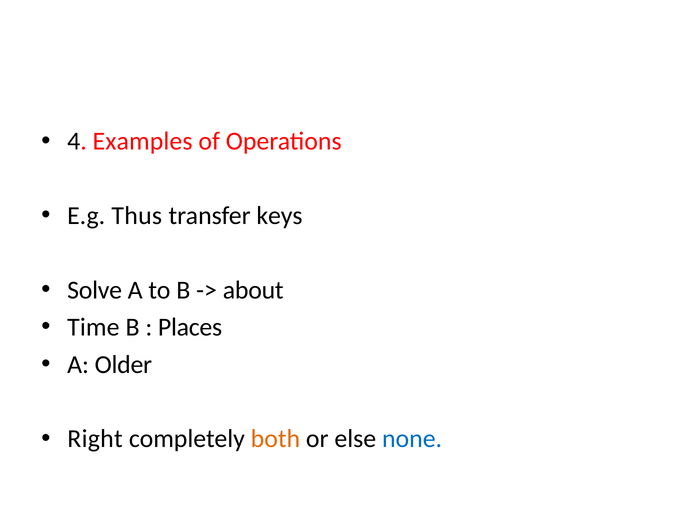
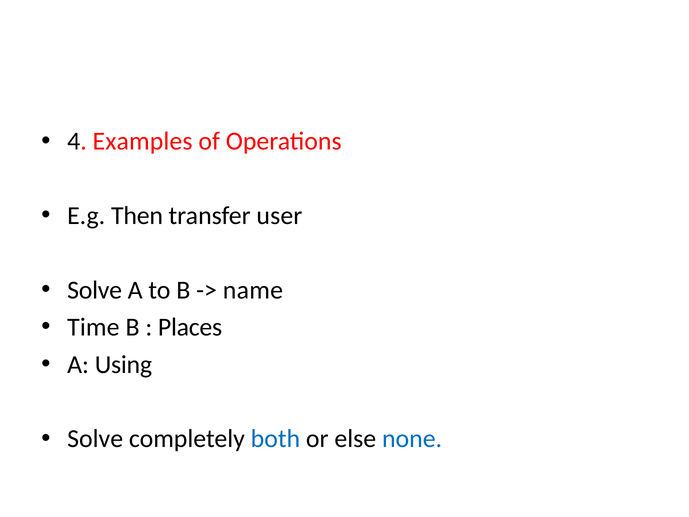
Thus: Thus -> Then
keys: keys -> user
about: about -> name
Older: Older -> Using
Right at (95, 439): Right -> Solve
both colour: orange -> blue
